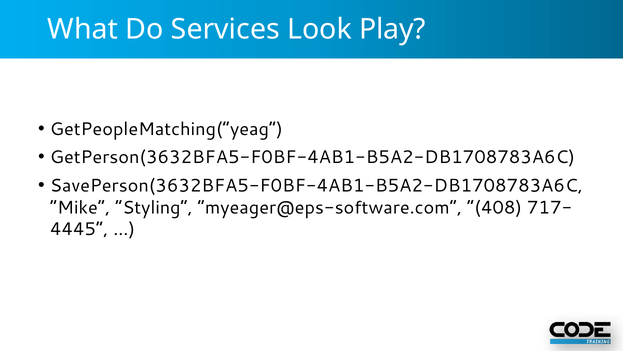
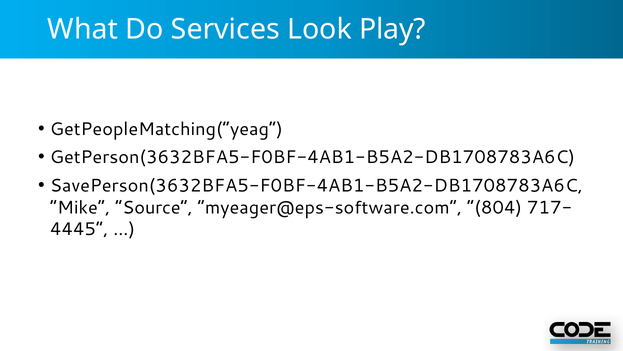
Styling: Styling -> Source
408: 408 -> 804
